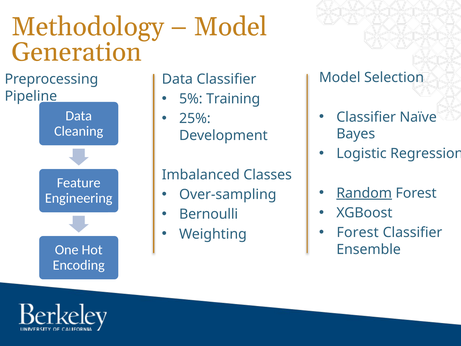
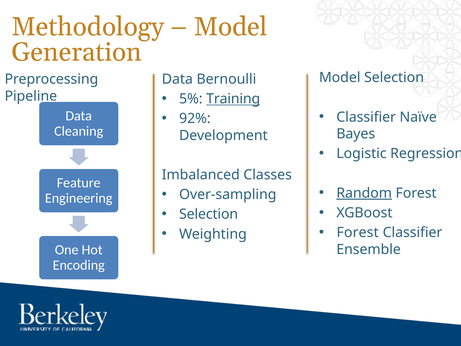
Data Classifier: Classifier -> Bernoulli
Training underline: none -> present
25%: 25% -> 92%
Bernoulli at (209, 214): Bernoulli -> Selection
